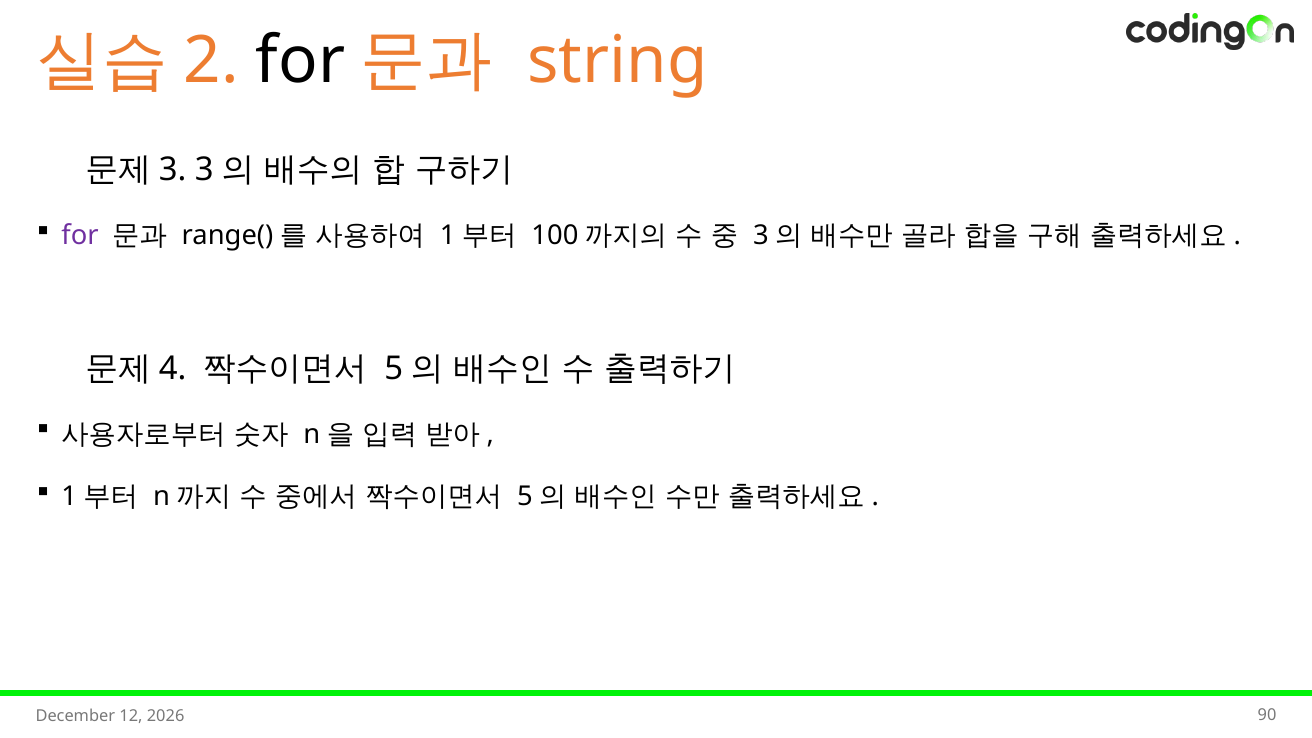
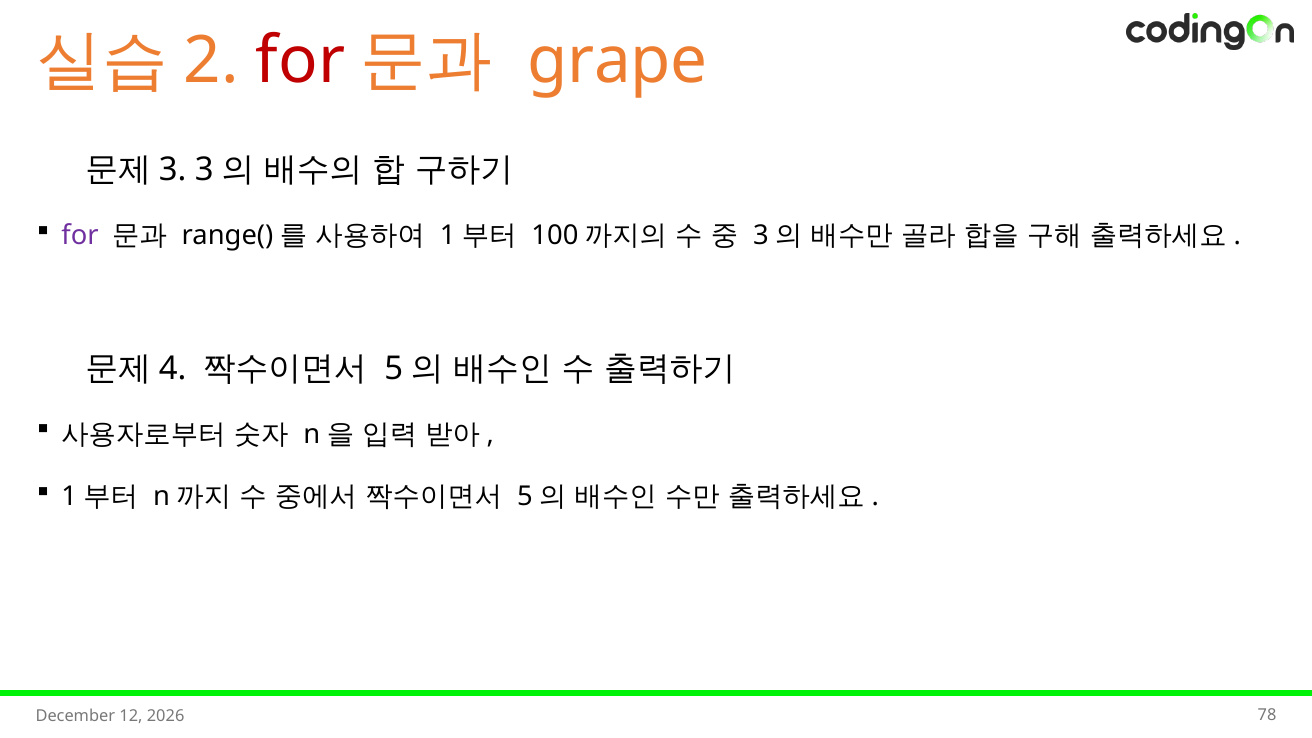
for at (301, 61) colour: black -> red
string: string -> grape
90: 90 -> 78
